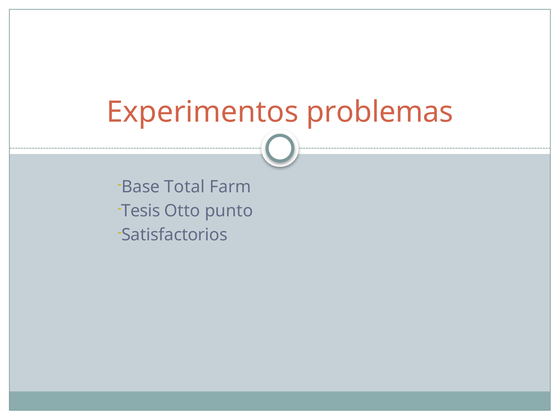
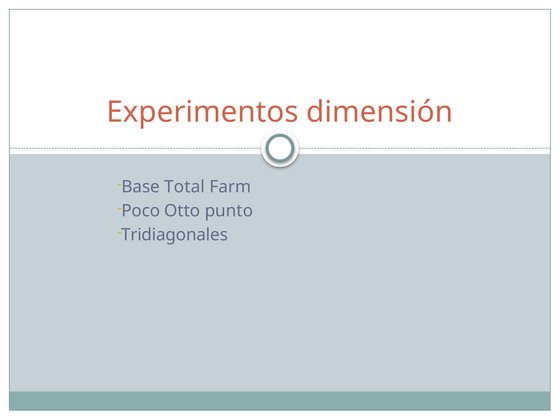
problemas: problemas -> dimensión
Tesis: Tesis -> Poco
Satisfactorios: Satisfactorios -> Tridiagonales
